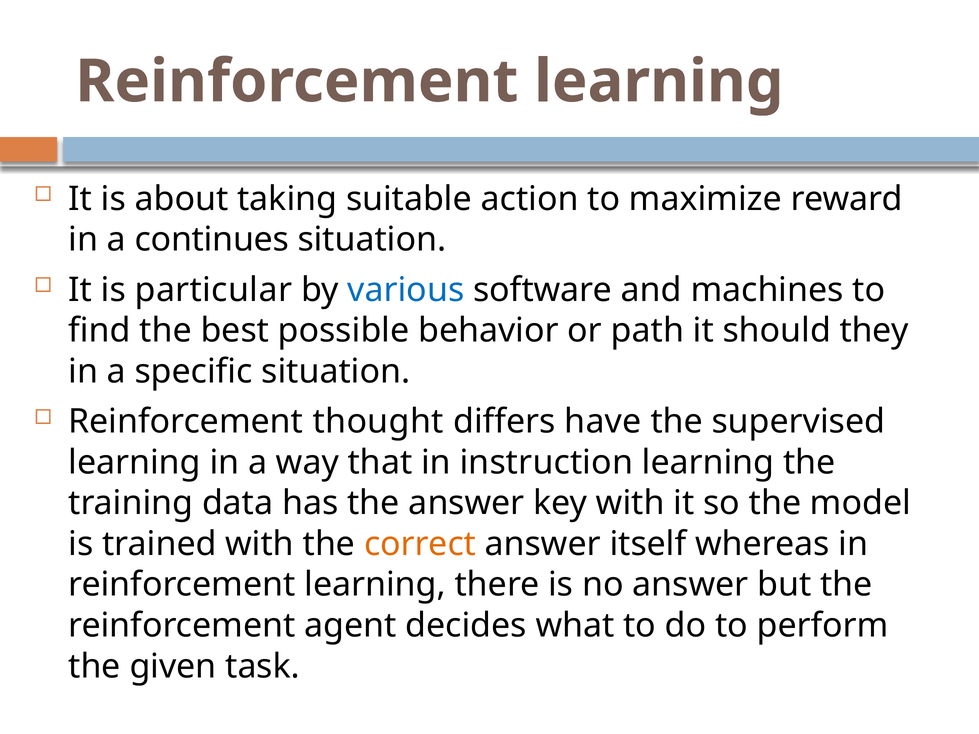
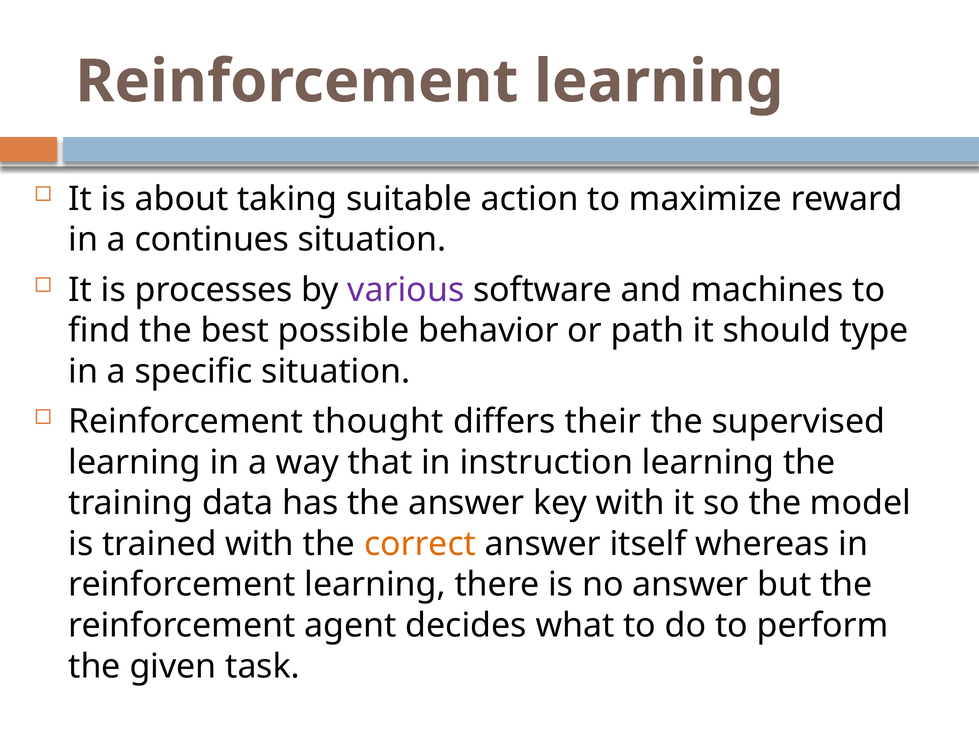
particular: particular -> processes
various colour: blue -> purple
they: they -> type
have: have -> their
